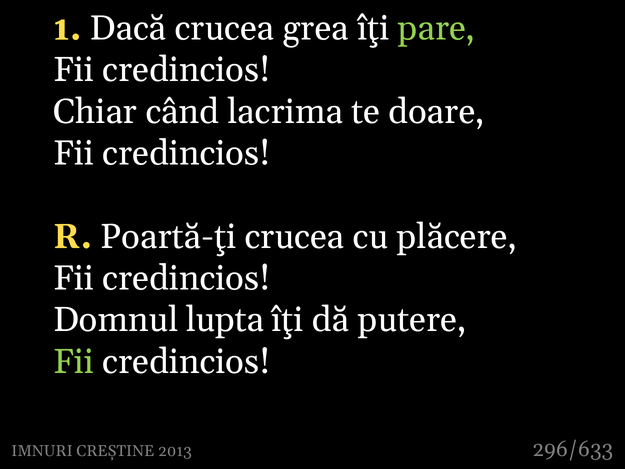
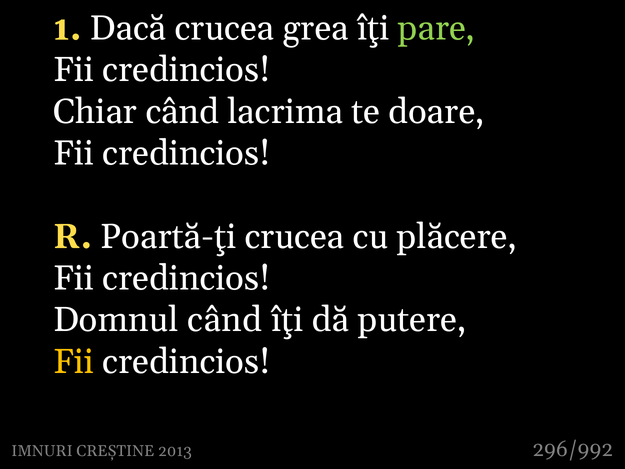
Domnul lupta: lupta -> când
Fii at (74, 361) colour: light green -> yellow
296/633: 296/633 -> 296/992
